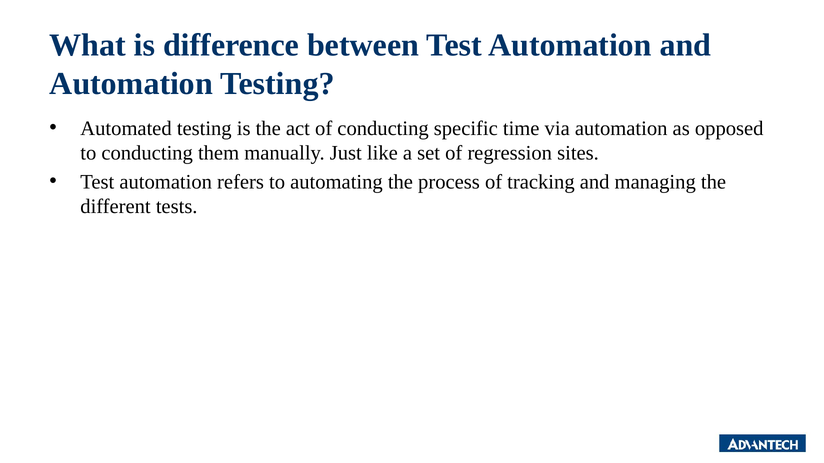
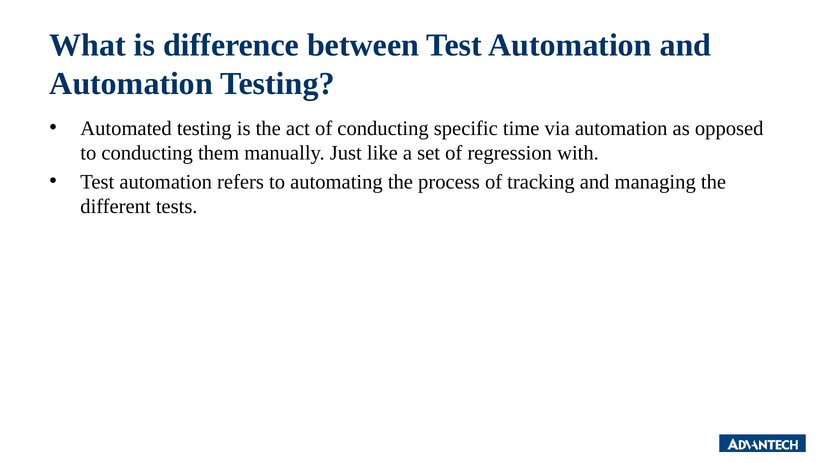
sites: sites -> with
